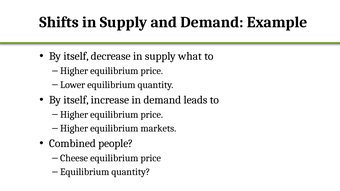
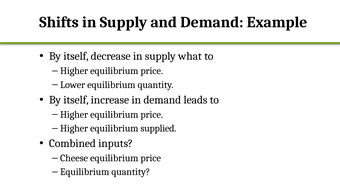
markets: markets -> supplied
people: people -> inputs
